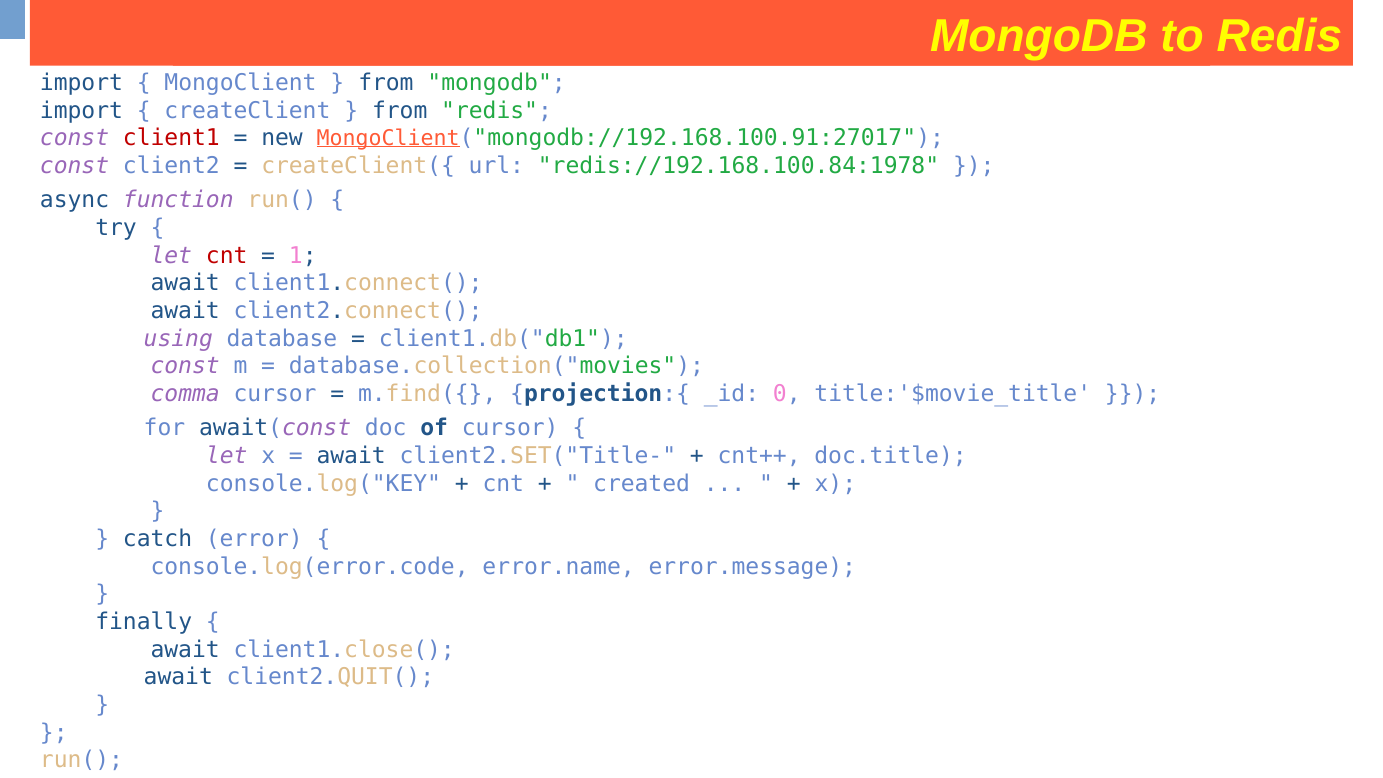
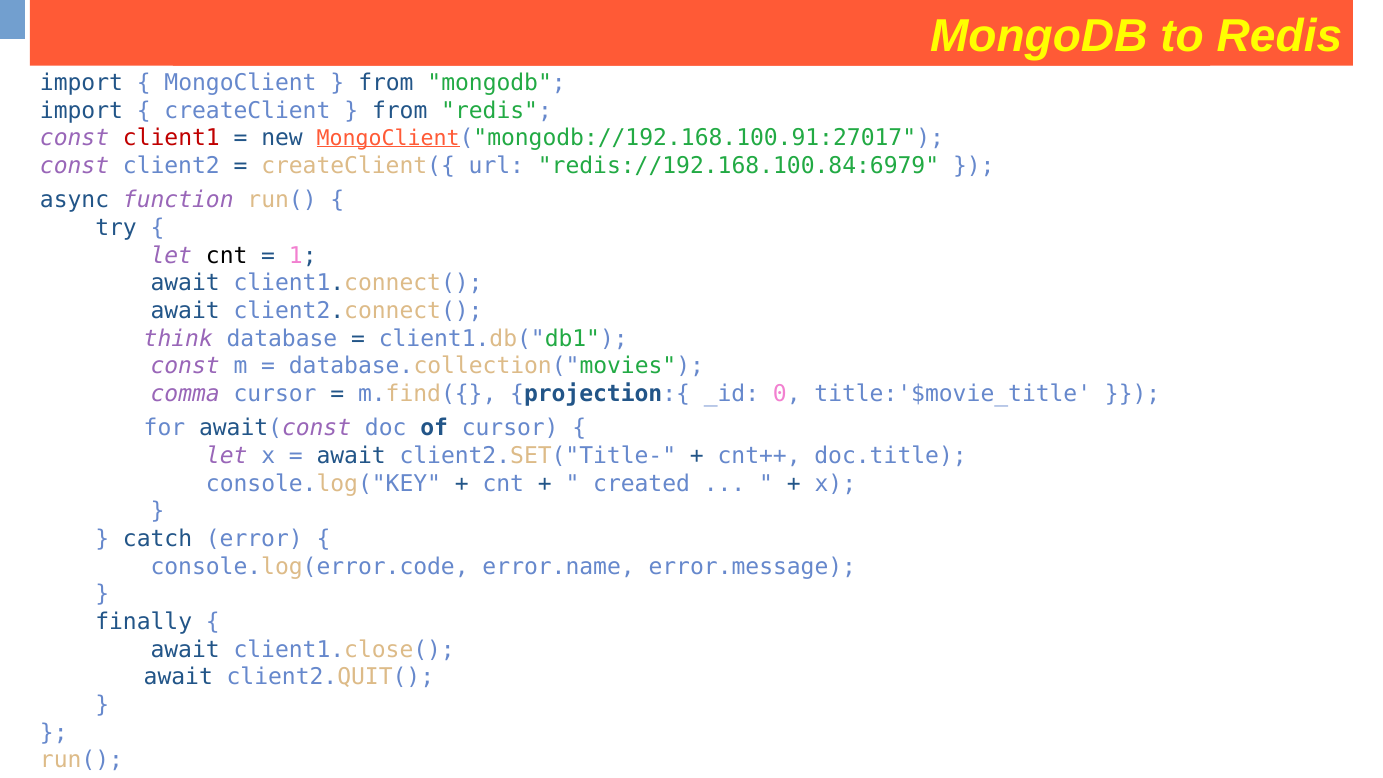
redis://192.168.100.84:1978: redis://192.168.100.84:1978 -> redis://192.168.100.84:6979
cnt at (227, 256) colour: red -> black
using: using -> think
